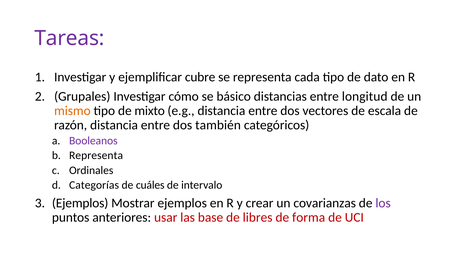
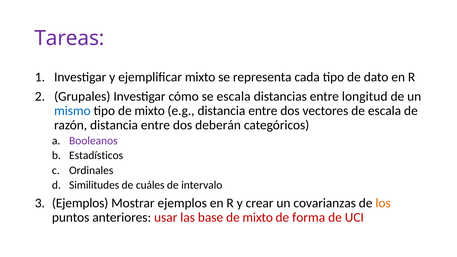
ejemplificar cubre: cubre -> mixto
se básico: básico -> escala
mismo colour: orange -> blue
también: también -> deberán
Representa at (96, 156): Representa -> Estadísticos
Categorías: Categorías -> Similitudes
los colour: purple -> orange
base de libres: libres -> mixto
